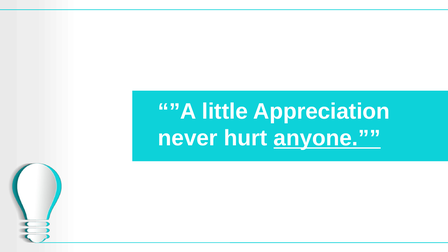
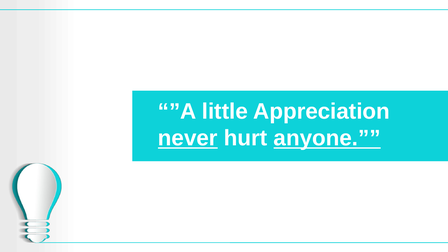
never underline: none -> present
